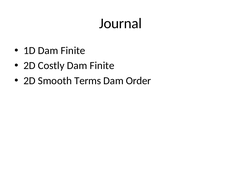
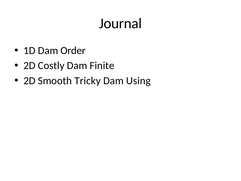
1D Dam Finite: Finite -> Order
Terms: Terms -> Tricky
Order: Order -> Using
